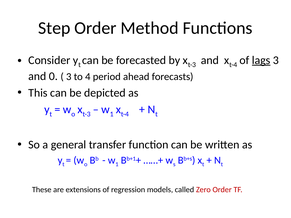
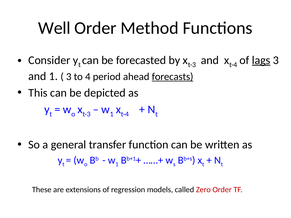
Step: Step -> Well
and 0: 0 -> 1
forecasts underline: none -> present
